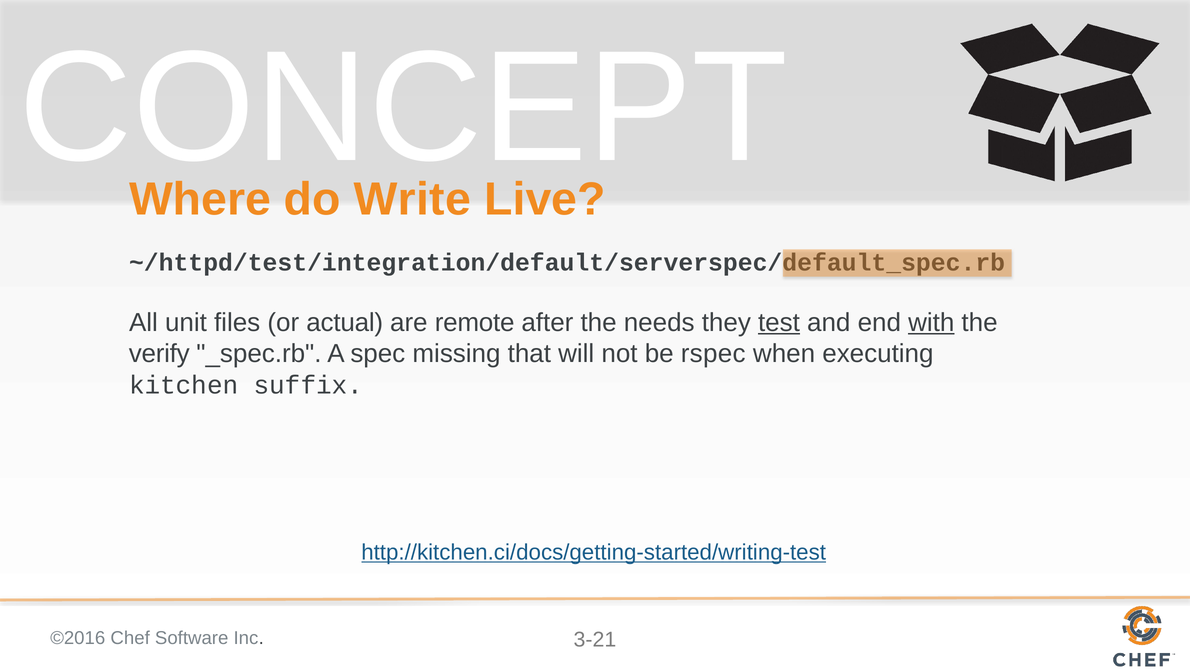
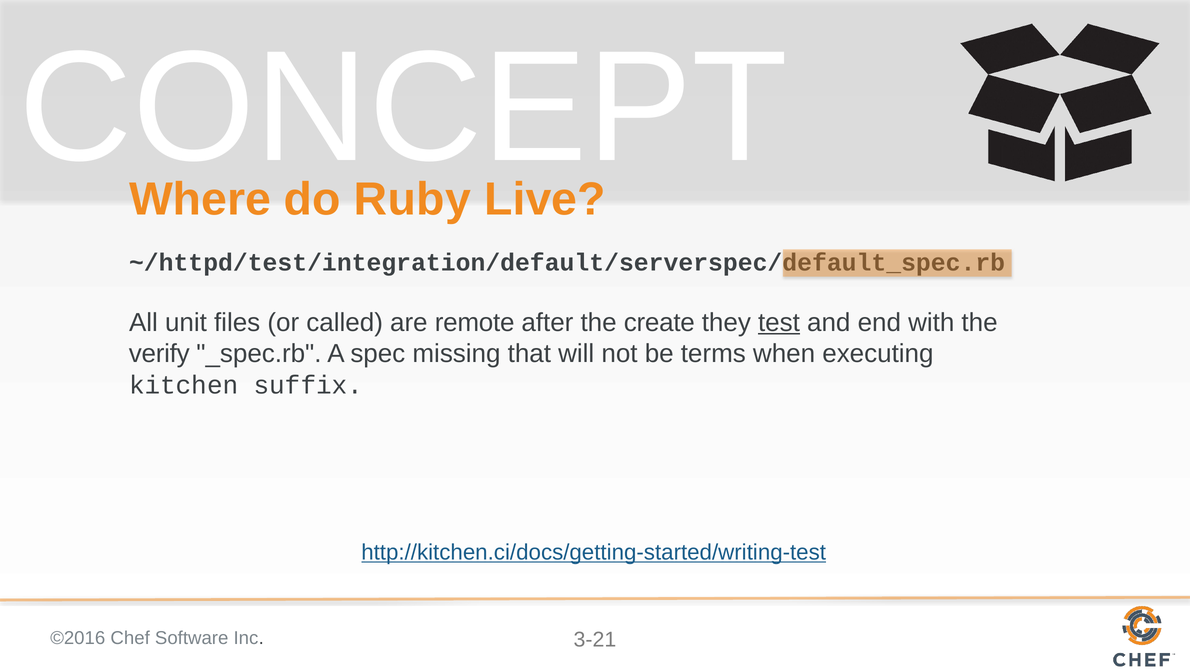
Write: Write -> Ruby
actual: actual -> called
needs: needs -> create
with underline: present -> none
rspec: rspec -> terms
